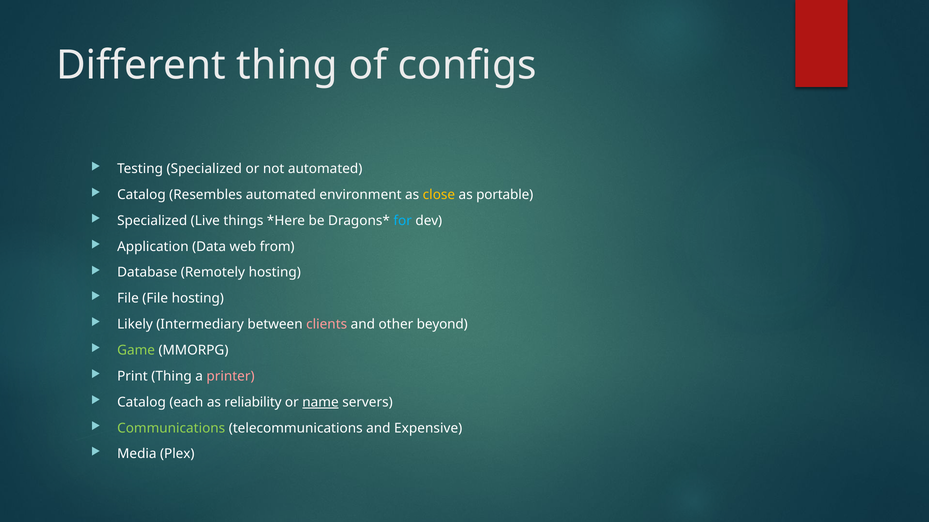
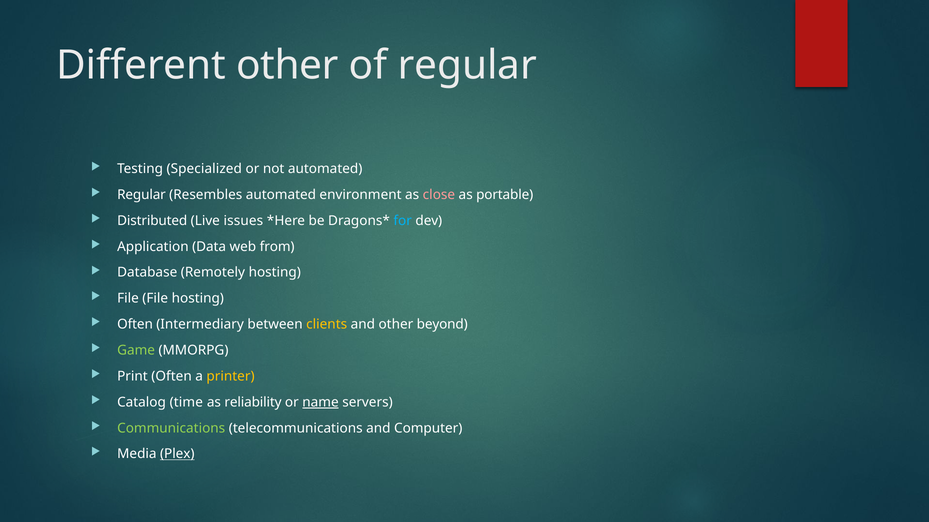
Different thing: thing -> other
of configs: configs -> regular
Catalog at (141, 195): Catalog -> Regular
close colour: yellow -> pink
Specialized at (152, 221): Specialized -> Distributed
things: things -> issues
Likely at (135, 325): Likely -> Often
clients colour: pink -> yellow
Print Thing: Thing -> Often
printer colour: pink -> yellow
each: each -> time
Expensive: Expensive -> Computer
Plex underline: none -> present
